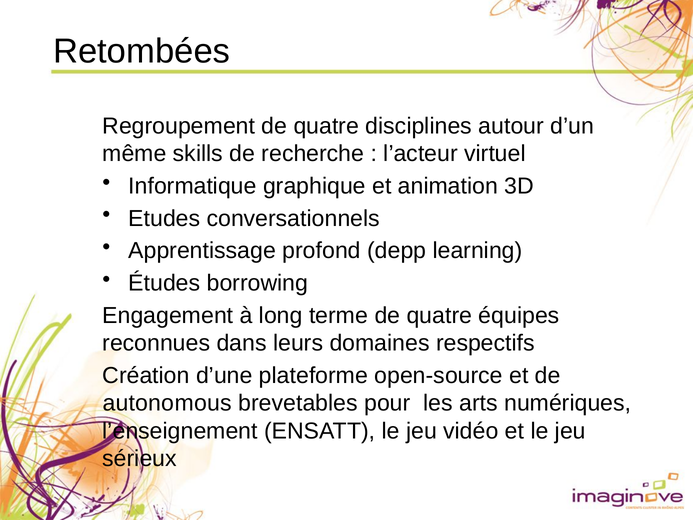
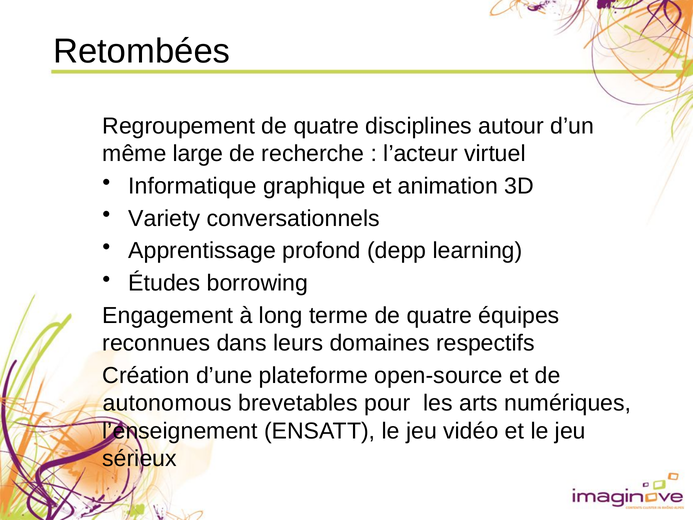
skills: skills -> large
Etudes: Etudes -> Variety
